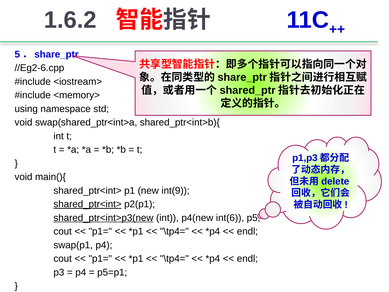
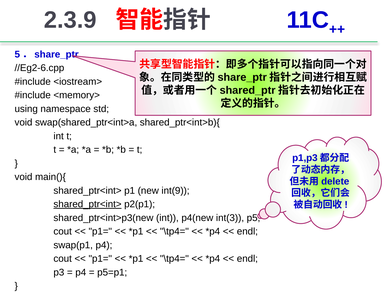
1.6.2: 1.6.2 -> 2.3.9
shared_ptr<int>p3(new underline: present -> none
int(6: int(6 -> int(3
